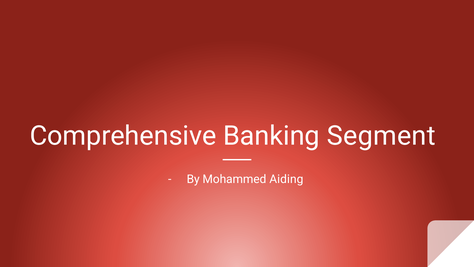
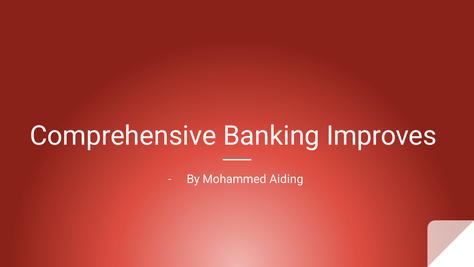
Segment: Segment -> Improves
